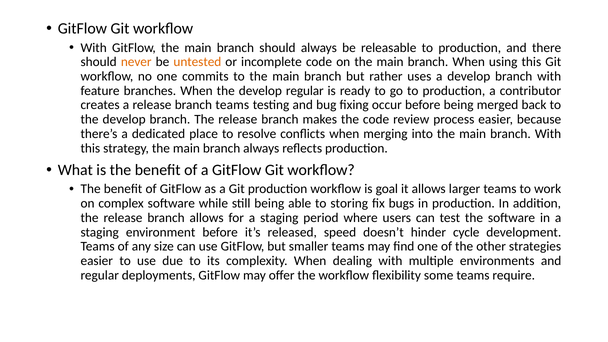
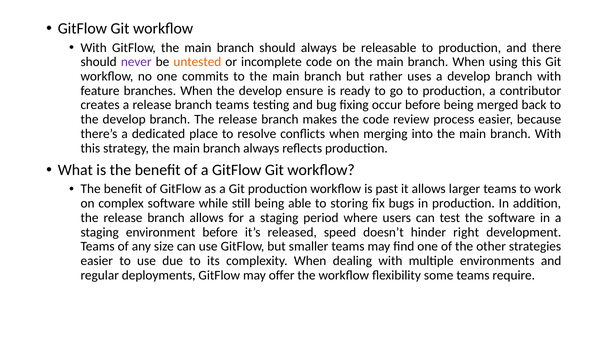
never colour: orange -> purple
develop regular: regular -> ensure
goal: goal -> past
cycle: cycle -> right
